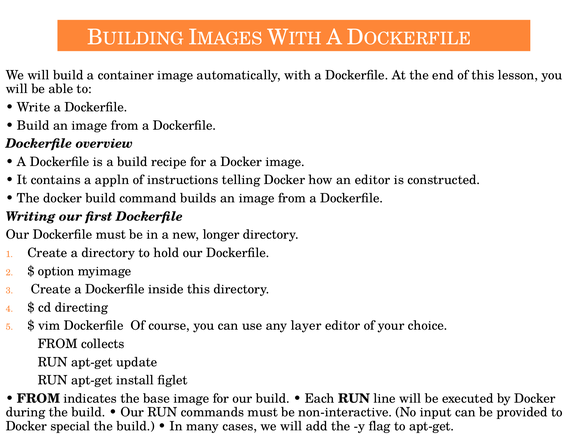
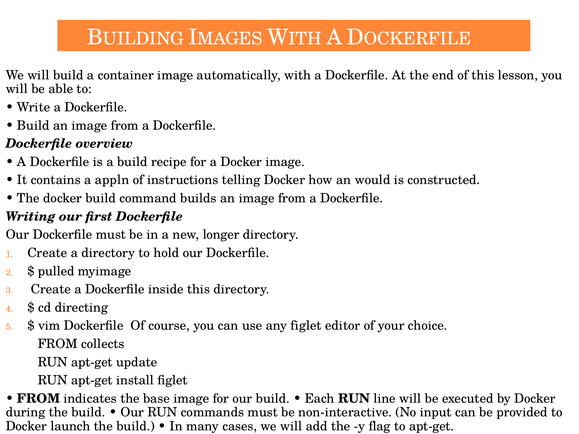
an editor: editor -> would
option: option -> pulled
any layer: layer -> figlet
special: special -> launch
